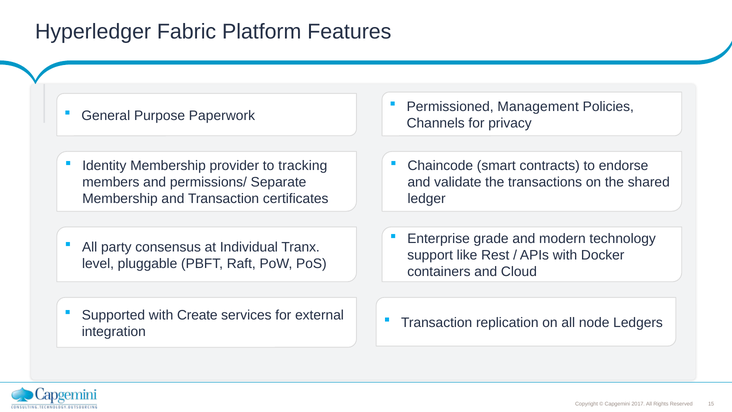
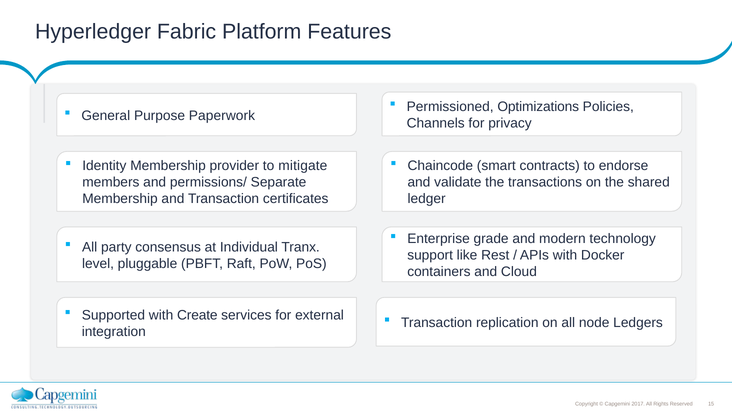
Management: Management -> Optimizations
tracking: tracking -> mitigate
